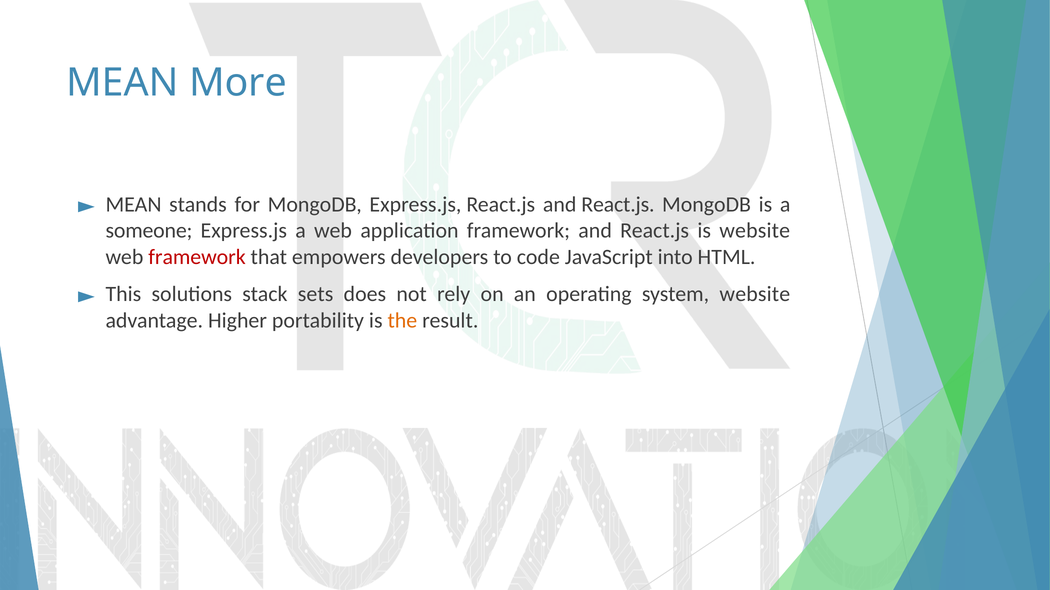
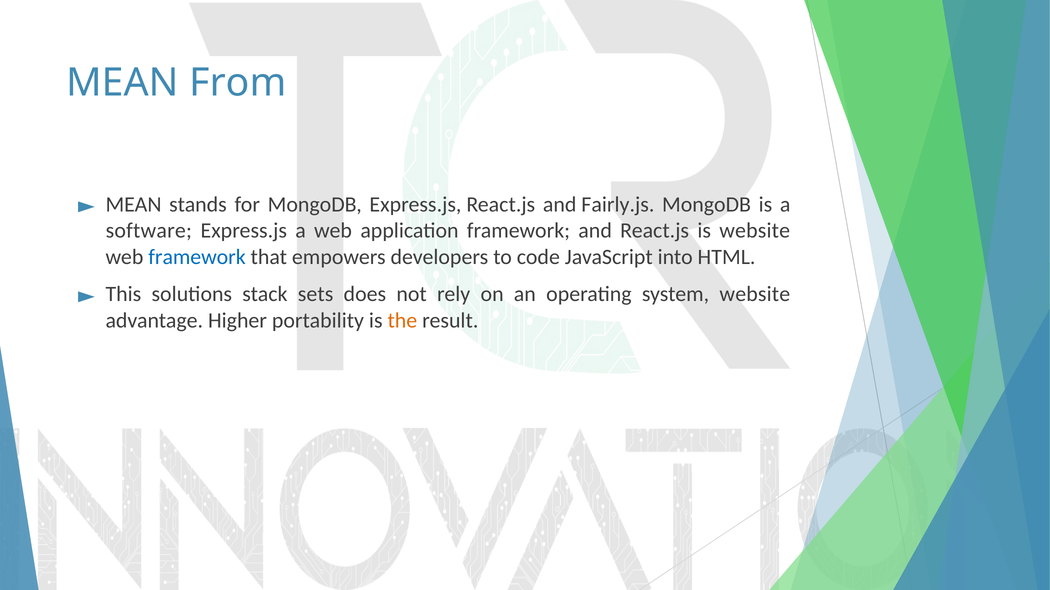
More: More -> From
React.js and React.js: React.js -> Fairly.js
someone: someone -> software
framework at (197, 257) colour: red -> blue
